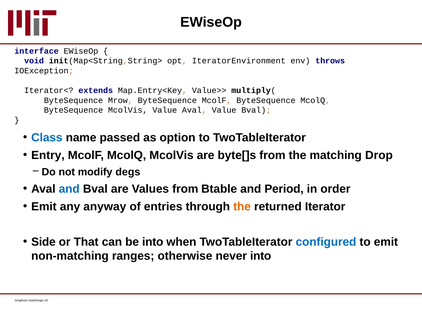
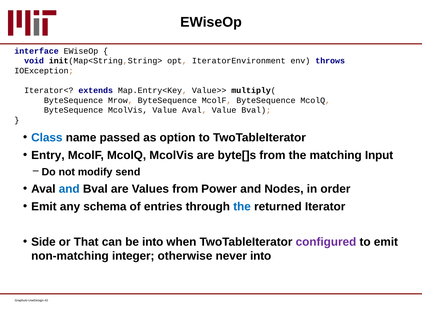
Drop: Drop -> Input
degs: degs -> send
Btable: Btable -> Power
Period: Period -> Nodes
anyway: anyway -> schema
the at (242, 206) colour: orange -> blue
configured colour: blue -> purple
ranges: ranges -> integer
